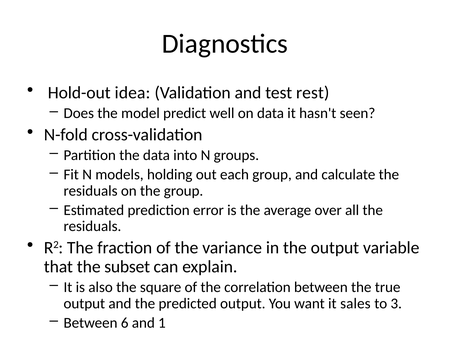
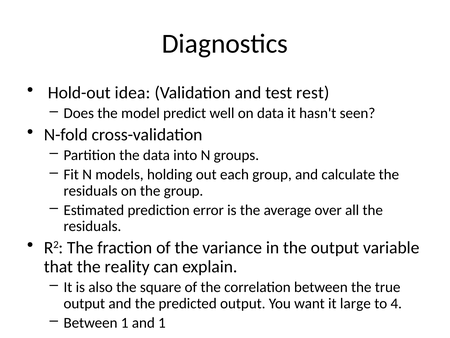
subset: subset -> reality
sales: sales -> large
3: 3 -> 4
Between 6: 6 -> 1
